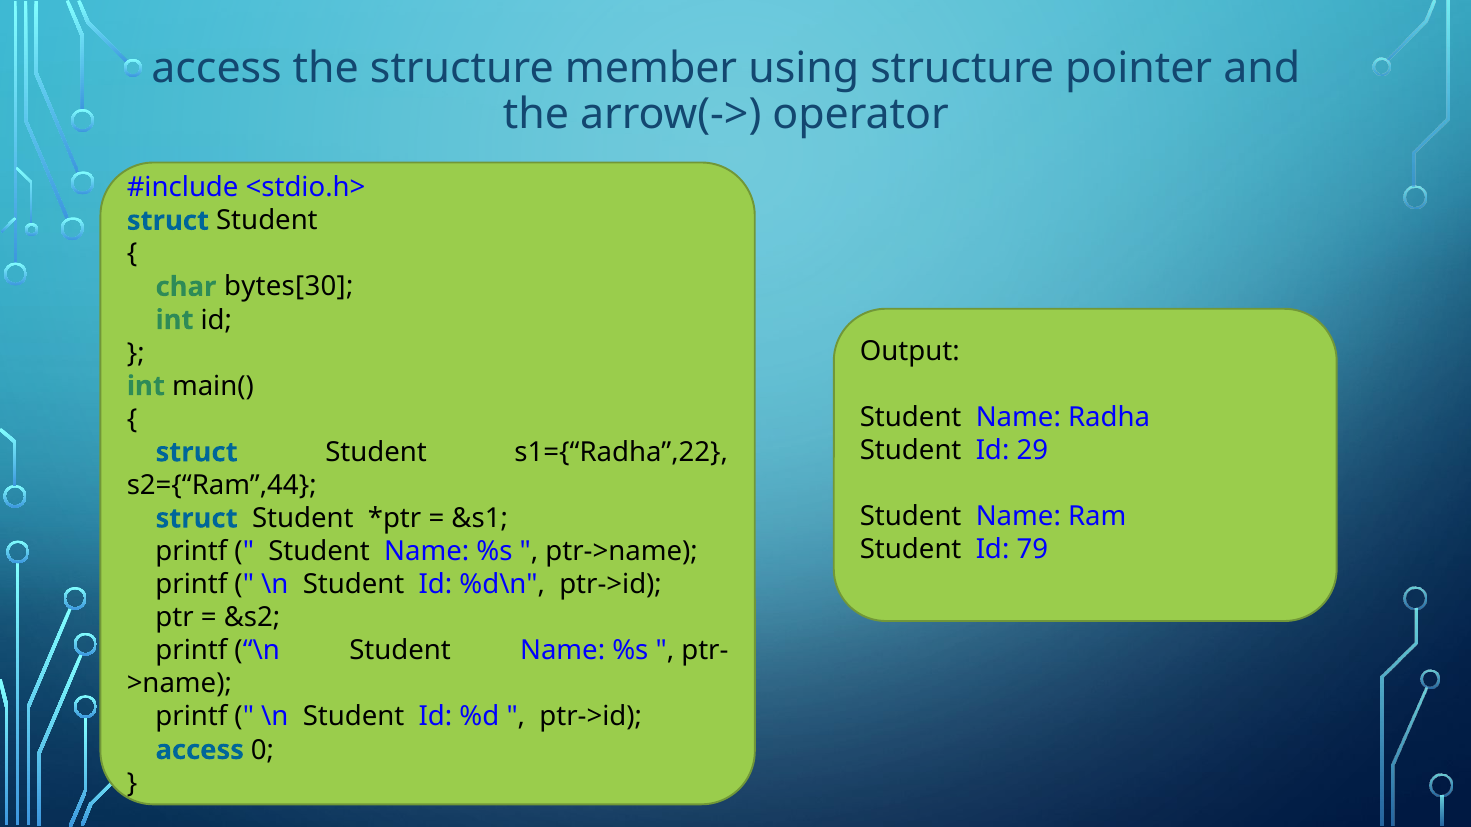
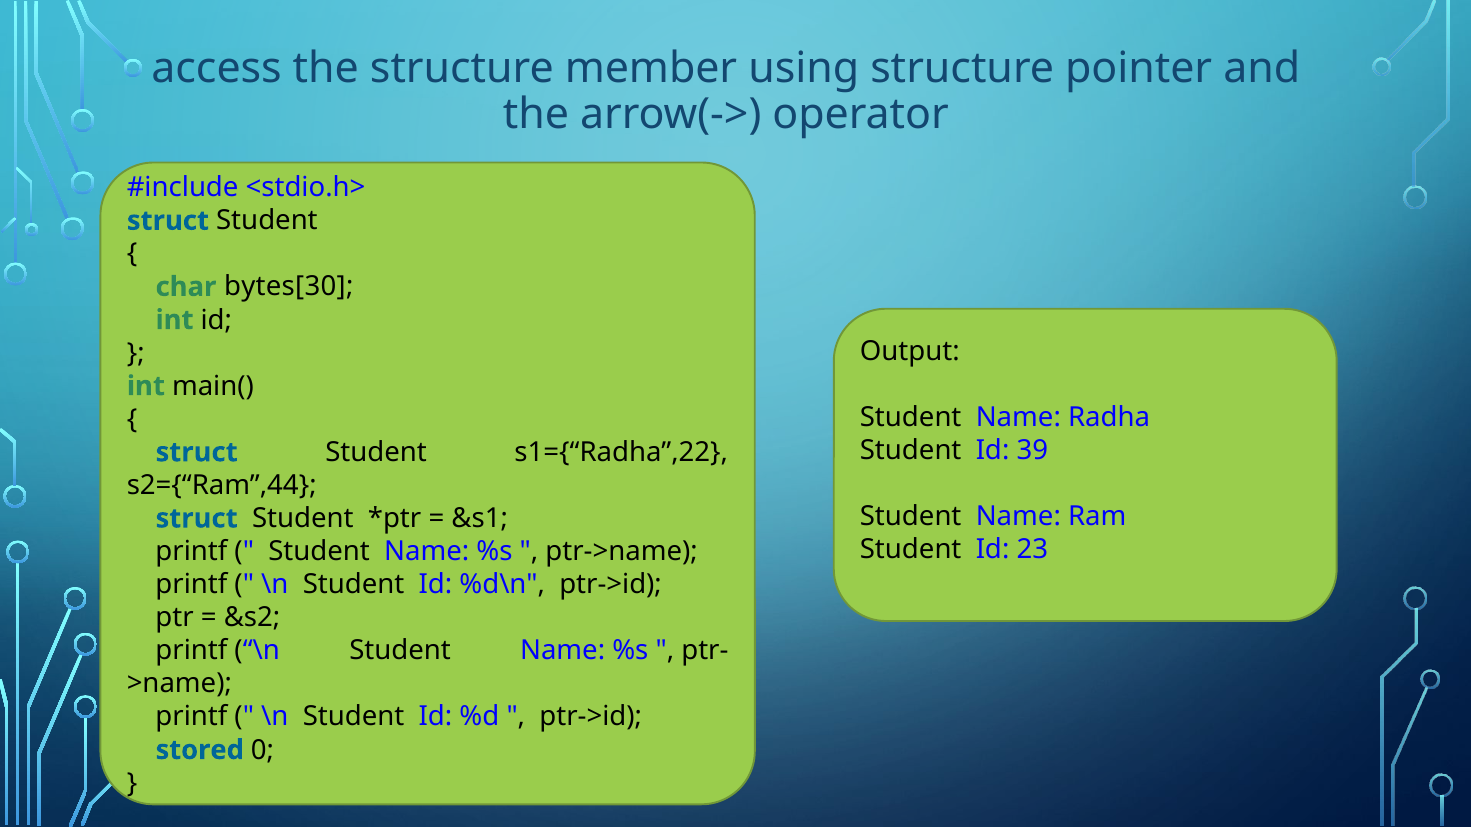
29: 29 -> 39
79: 79 -> 23
access at (200, 750): access -> stored
